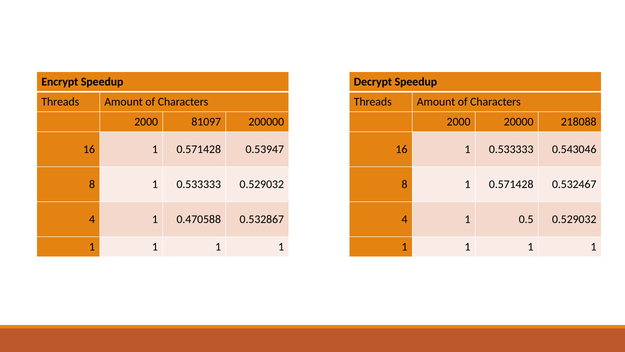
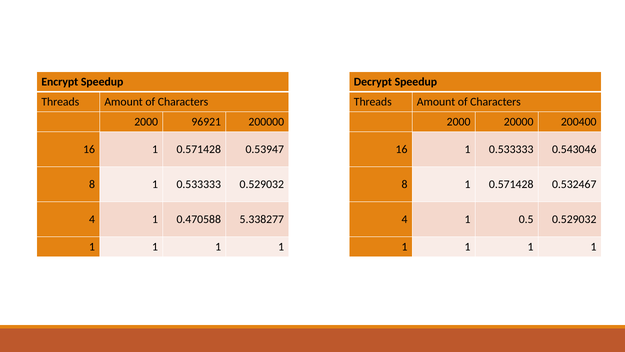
81097: 81097 -> 96921
218088: 218088 -> 200400
0.532867: 0.532867 -> 5.338277
